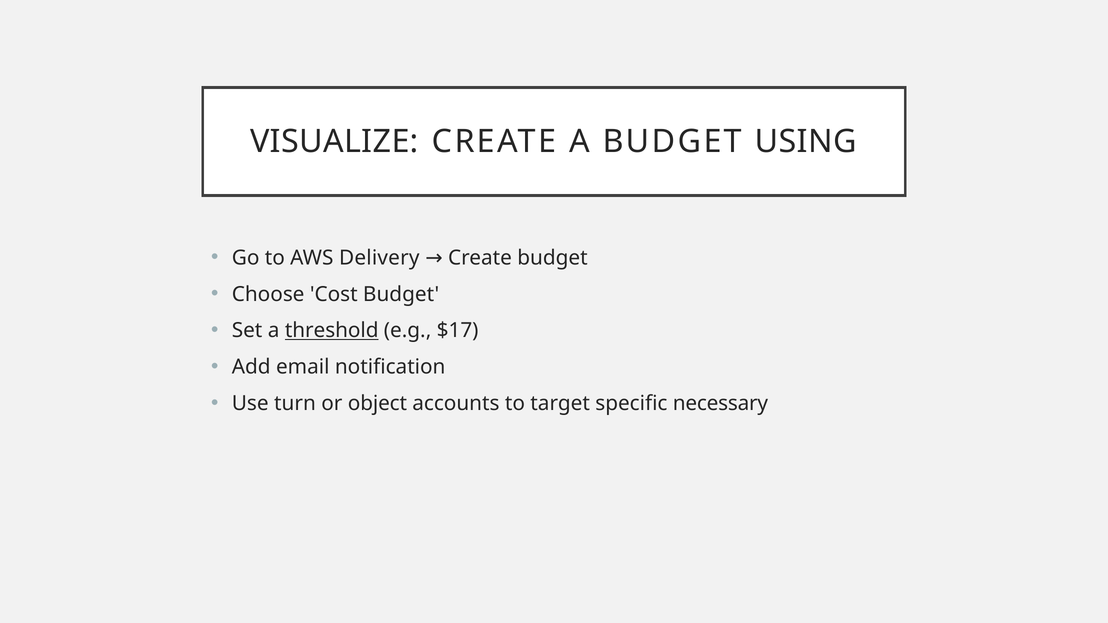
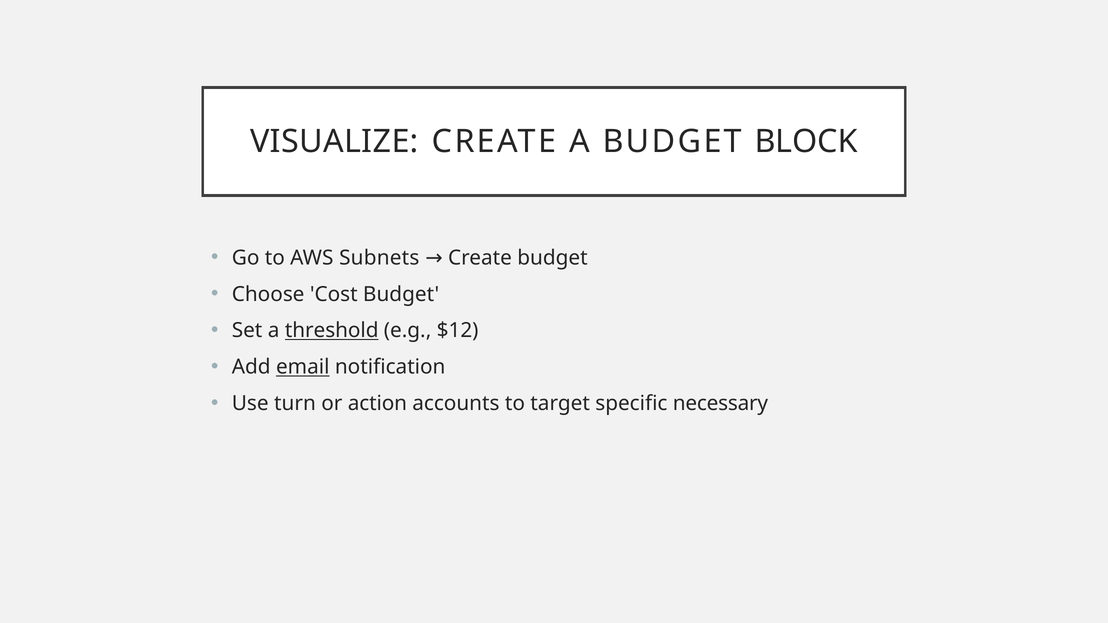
USING: USING -> BLOCK
Delivery: Delivery -> Subnets
$17: $17 -> $12
email underline: none -> present
object: object -> action
